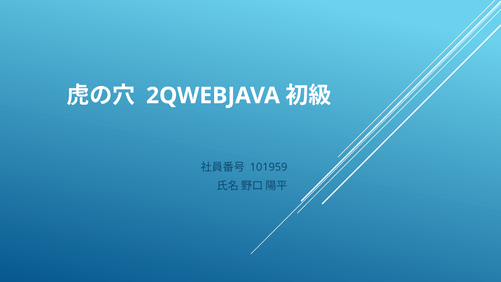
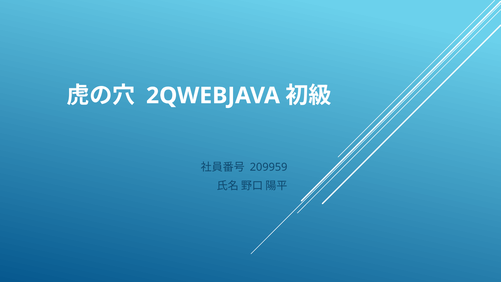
101959: 101959 -> 209959
